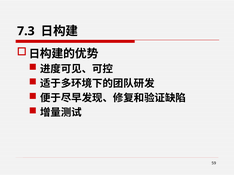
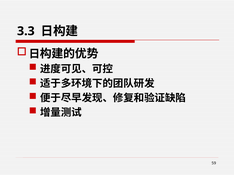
7.3: 7.3 -> 3.3
